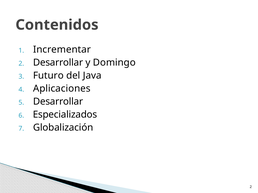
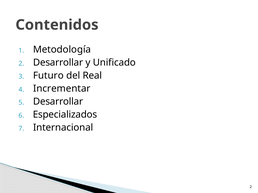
Incrementar: Incrementar -> Metodología
Domingo: Domingo -> Unificado
Java: Java -> Real
Aplicaciones: Aplicaciones -> Incrementar
Globalización: Globalización -> Internacional
